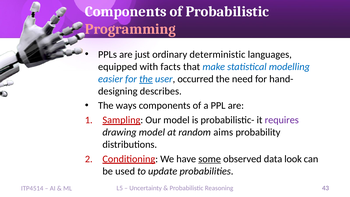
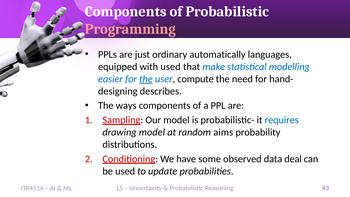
deterministic: deterministic -> automatically
with facts: facts -> used
occurred: occurred -> compute
requires colour: purple -> blue
some underline: present -> none
look: look -> deal
